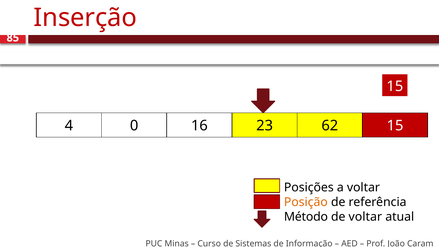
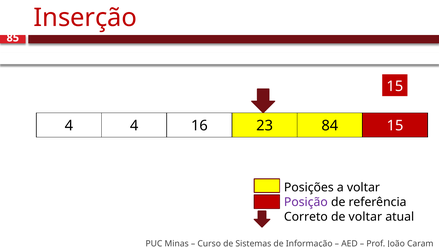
4 0: 0 -> 4
62: 62 -> 84
Posição colour: orange -> purple
Método: Método -> Correto
